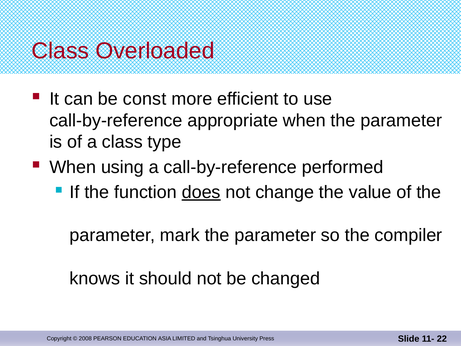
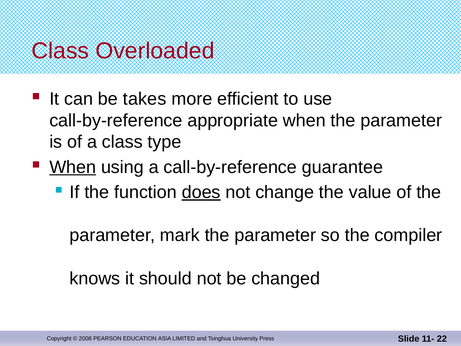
const: const -> takes
When at (73, 167) underline: none -> present
performed: performed -> guarantee
